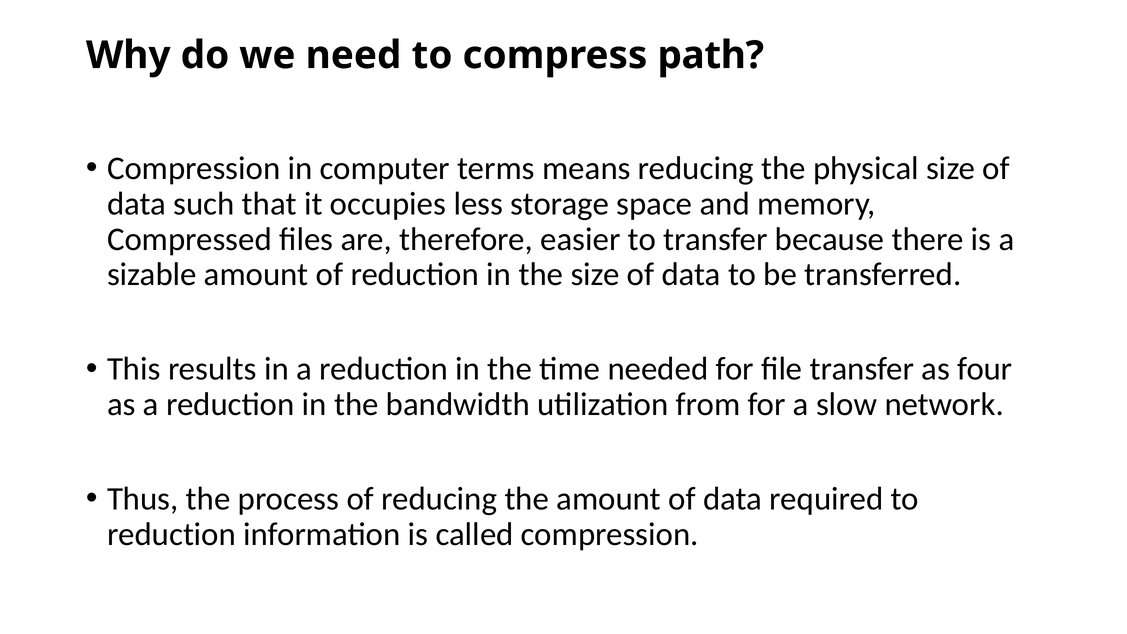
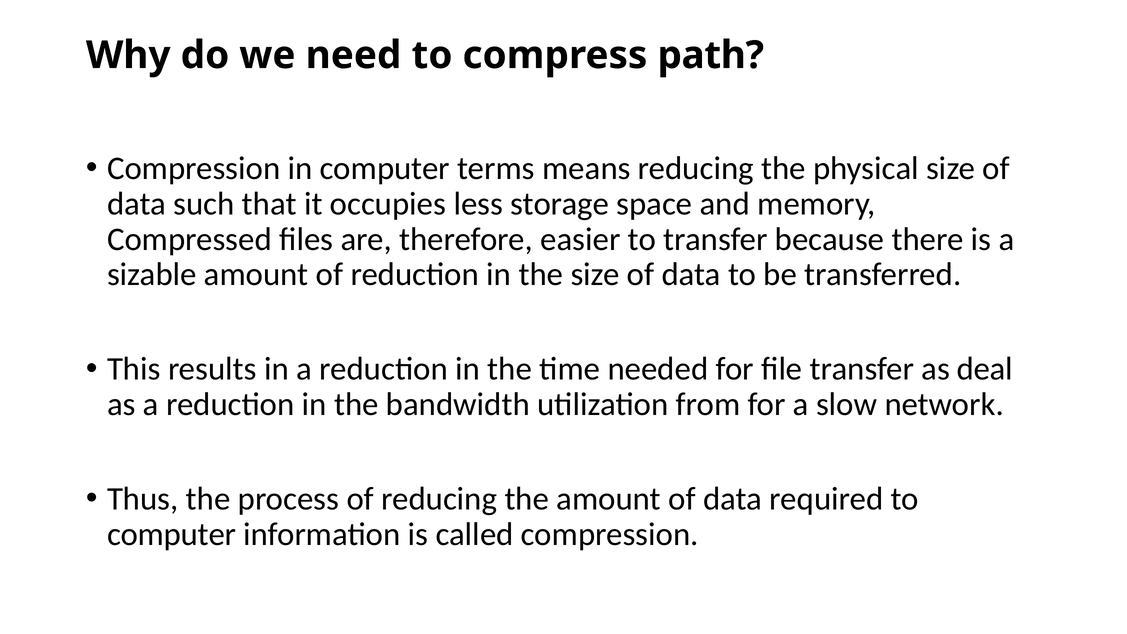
four: four -> deal
reduction at (172, 534): reduction -> computer
